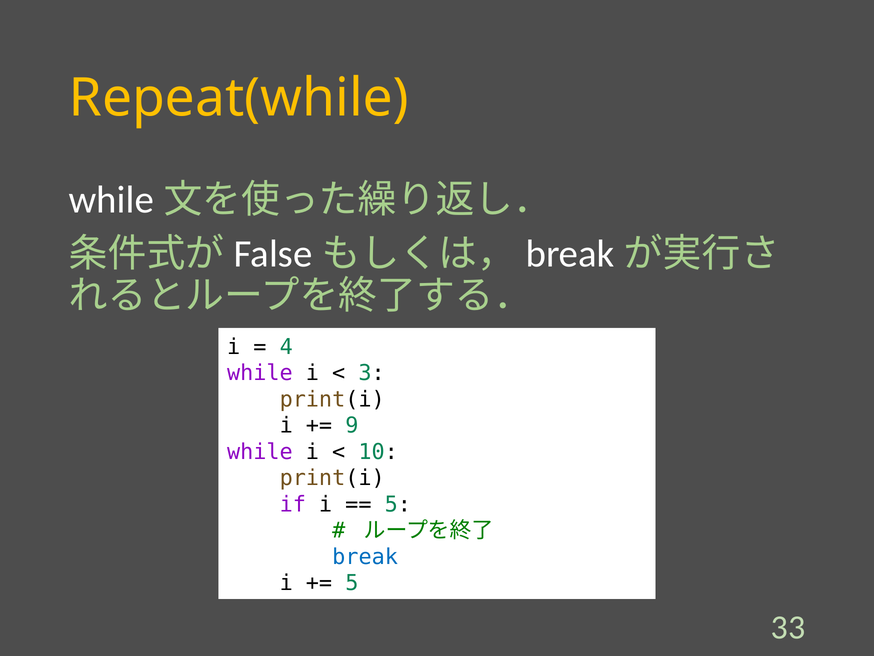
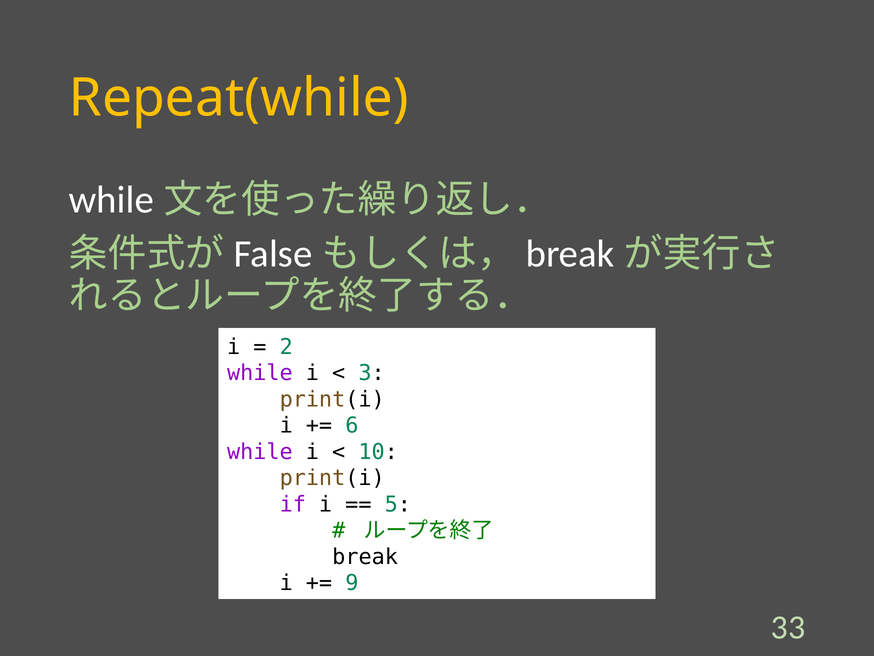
4: 4 -> 2
9: 9 -> 6
break colour: blue -> black
5 at (352, 583): 5 -> 9
